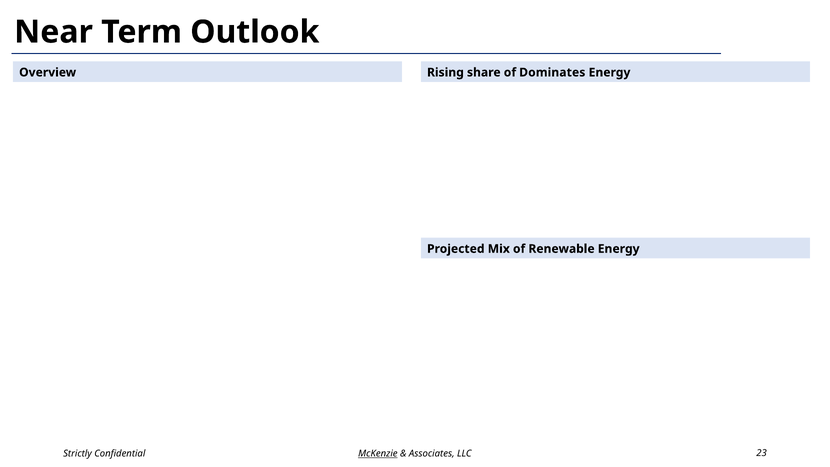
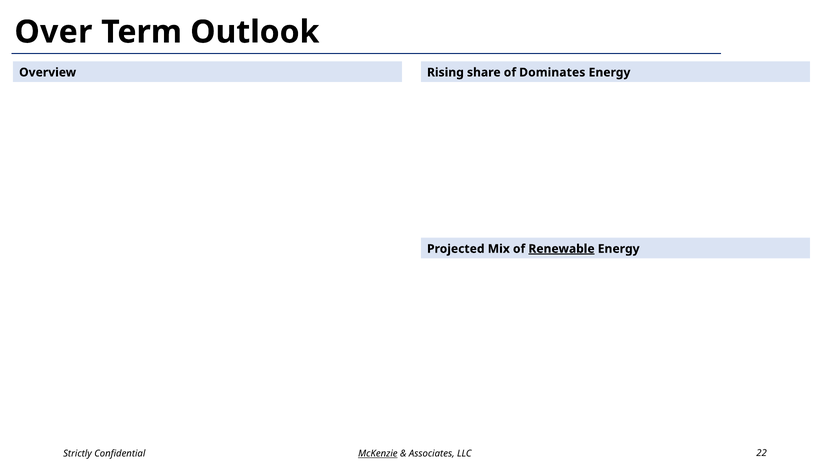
Near: Near -> Over
Renewable underline: none -> present
23: 23 -> 22
